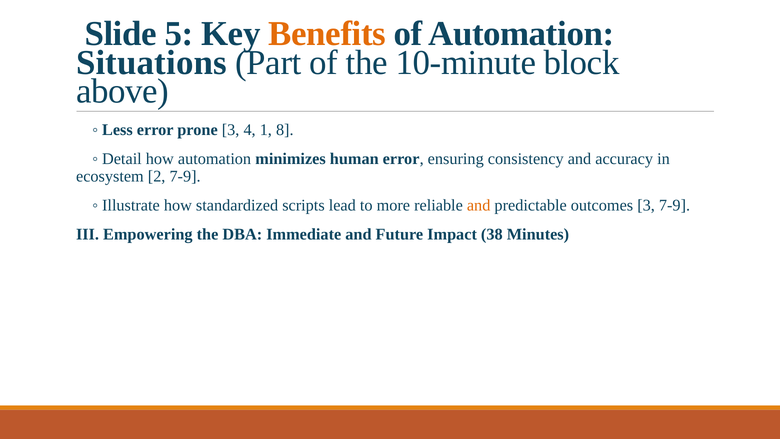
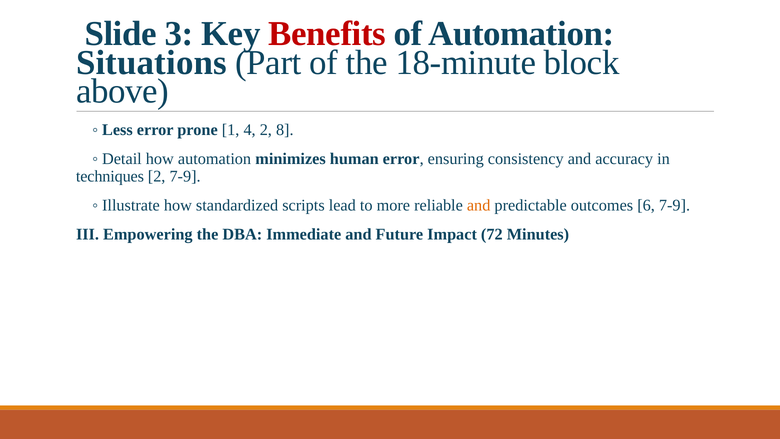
5: 5 -> 3
Benefits colour: orange -> red
10-minute: 10-minute -> 18-minute
prone 3: 3 -> 1
4 1: 1 -> 2
ecosystem: ecosystem -> techniques
outcomes 3: 3 -> 6
38: 38 -> 72
